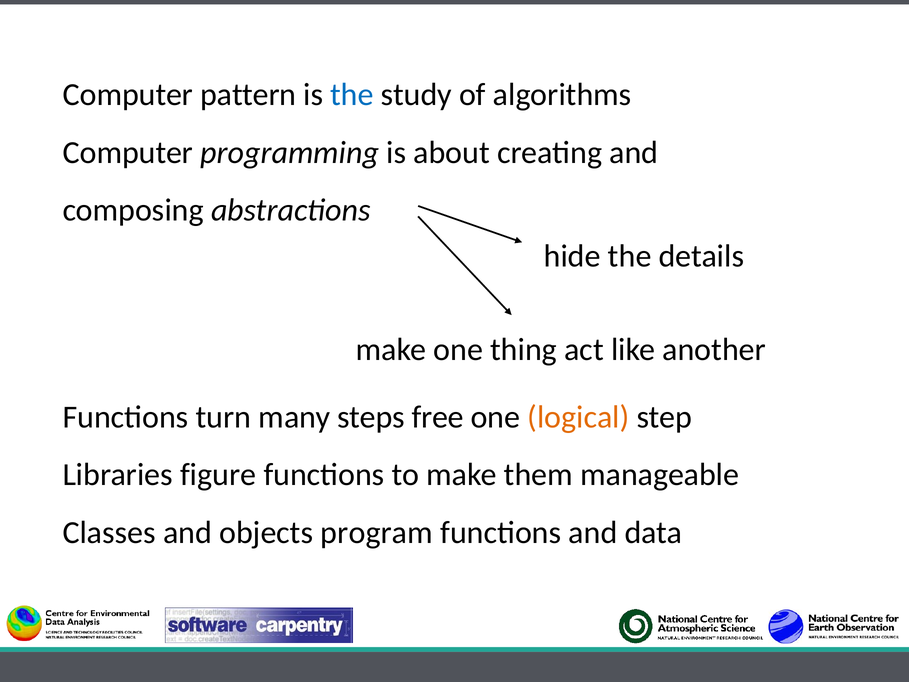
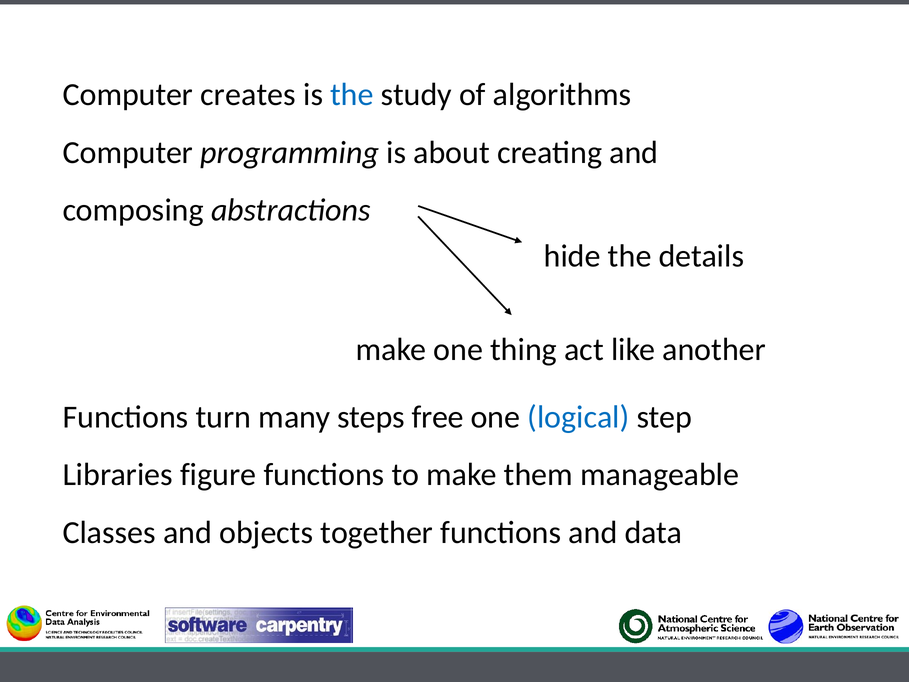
pattern: pattern -> creates
logical colour: orange -> blue
program: program -> together
